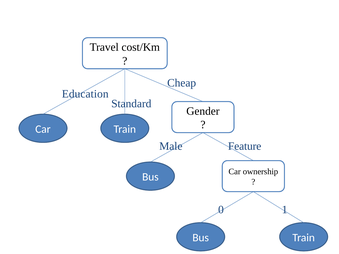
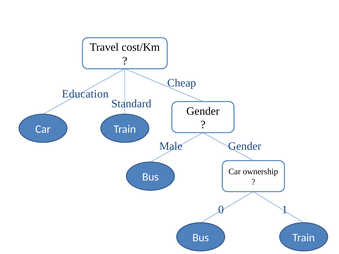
Male Feature: Feature -> Gender
